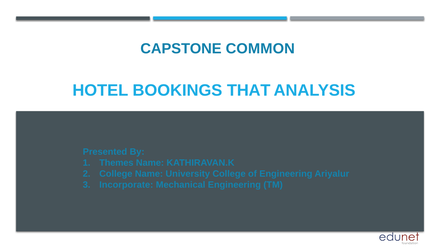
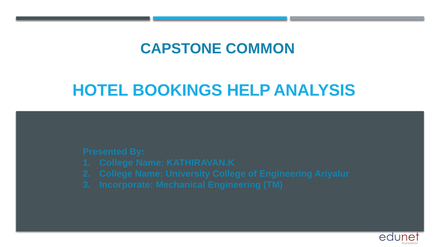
THAT: THAT -> HELP
Themes at (116, 163): Themes -> College
